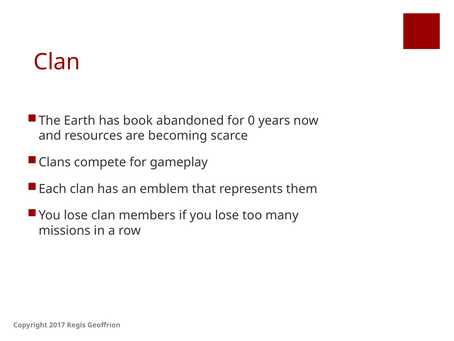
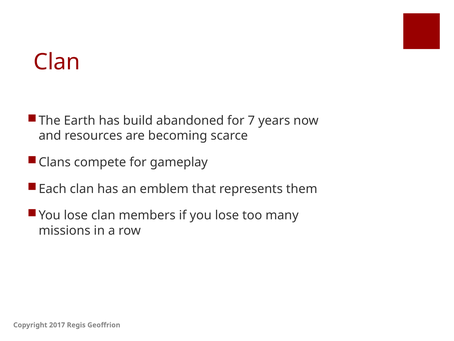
book: book -> build
0: 0 -> 7
